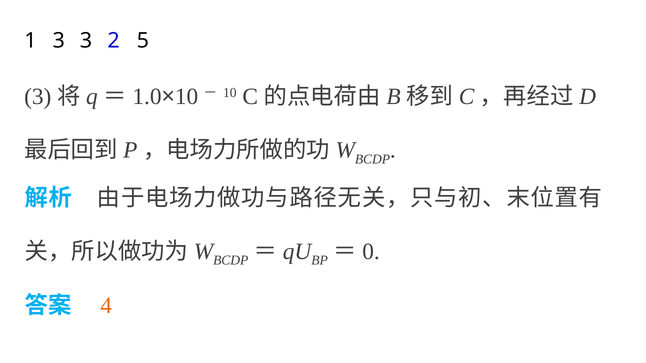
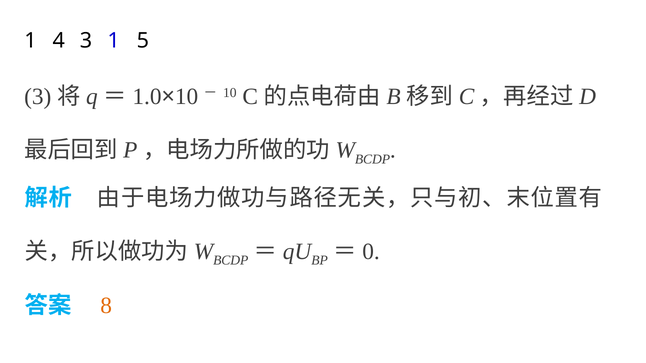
1 3: 3 -> 4
3 2: 2 -> 1
4: 4 -> 8
